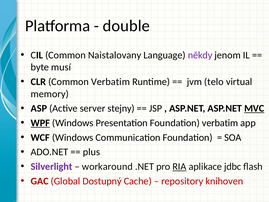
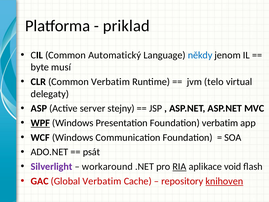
double: double -> priklad
Naistalovany: Naistalovany -> Automatický
někdy colour: purple -> blue
memory: memory -> delegaty
MVC underline: present -> none
plus: plus -> psát
jdbc: jdbc -> void
Global Dostupný: Dostupný -> Verbatim
knihoven underline: none -> present
